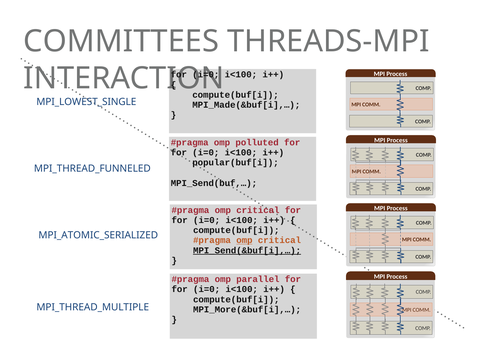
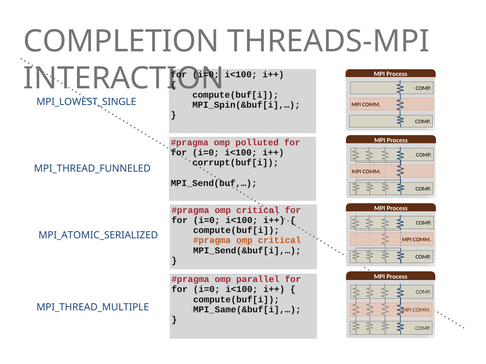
COMMITTEES: COMMITTEES -> COMPLETION
MPI_Made(&buf[i],…: MPI_Made(&buf[i],… -> MPI_Spin(&buf[i],…
popular(buf[i: popular(buf[i -> corrupt(buf[i
MPI_Send(&buf[i],… underline: present -> none
MPI_More(&buf[i],…: MPI_More(&buf[i],… -> MPI_Same(&buf[i],…
